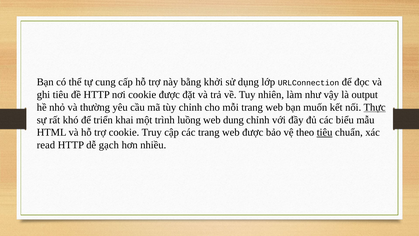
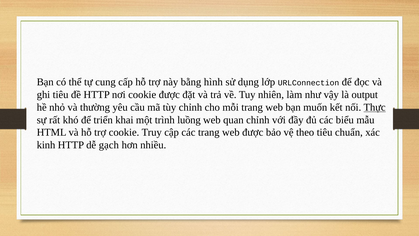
khởi: khởi -> hình
dung: dung -> quan
tiêu at (325, 132) underline: present -> none
read: read -> kinh
